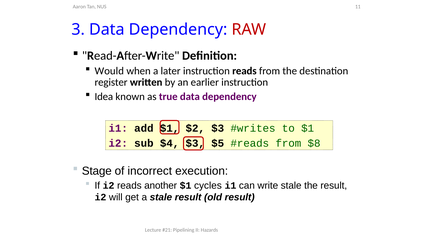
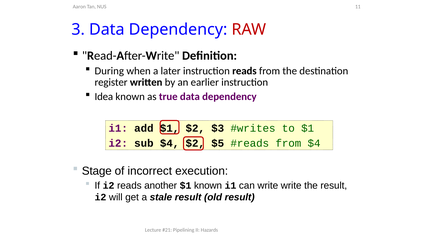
Would: Would -> During
$4 $3: $3 -> $2
from $8: $8 -> $4
$1 cycles: cycles -> known
write stale: stale -> write
